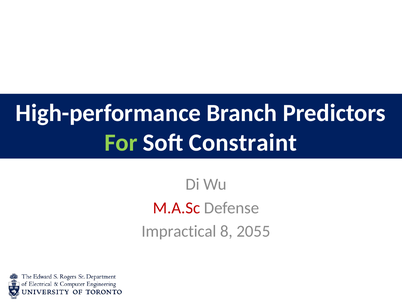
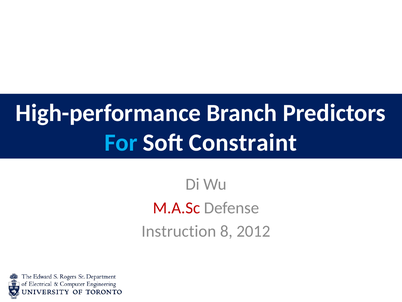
For colour: light green -> light blue
Impractical: Impractical -> Instruction
2055: 2055 -> 2012
